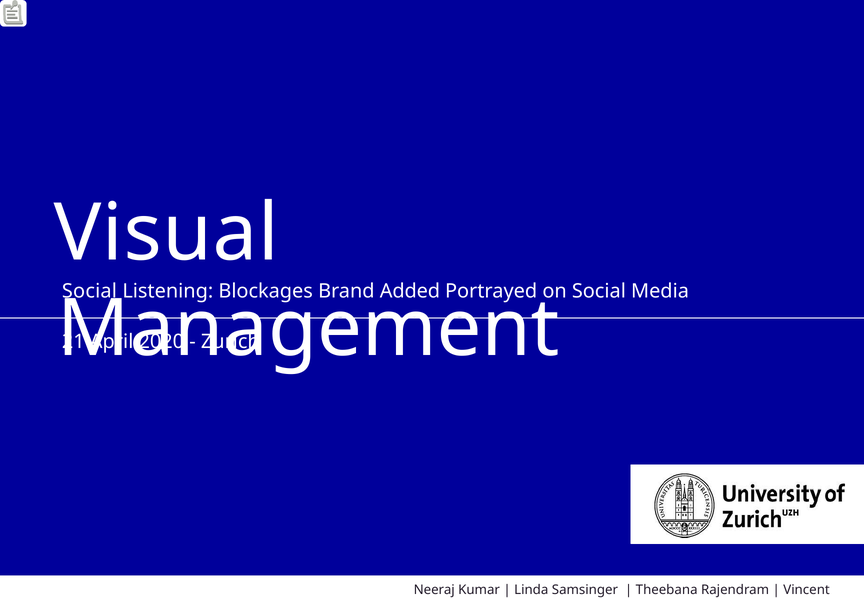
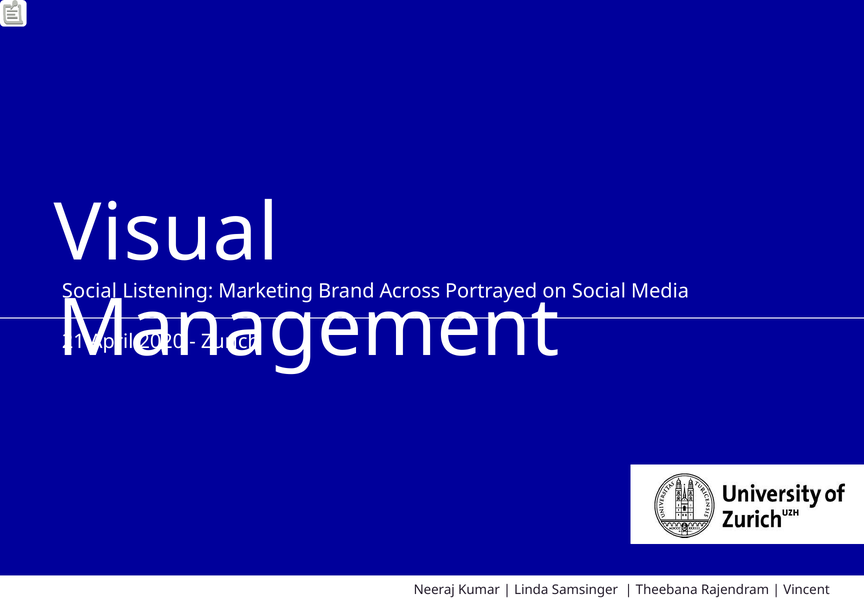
Blockages: Blockages -> Marketing
Added: Added -> Across
